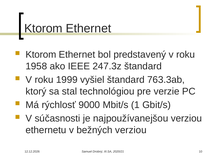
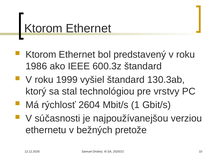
1958: 1958 -> 1986
247.3z: 247.3z -> 600.3z
763.3ab: 763.3ab -> 130.3ab
verzie: verzie -> vrstvy
9000: 9000 -> 2604
bežných verziou: verziou -> pretože
